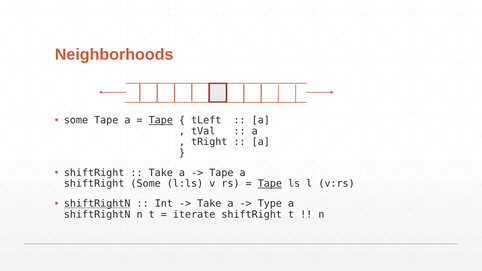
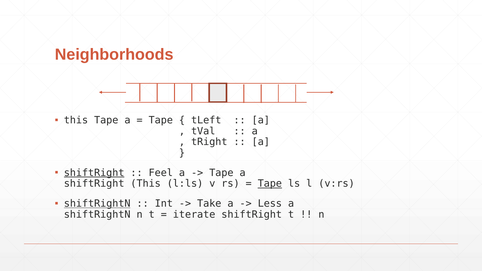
some at (76, 120): some -> this
Tape at (161, 120) underline: present -> none
shiftRight at (94, 173) underline: none -> present
Take at (161, 173): Take -> Feel
shiftRight Some: Some -> This
Type: Type -> Less
